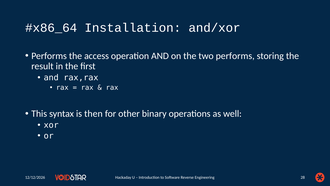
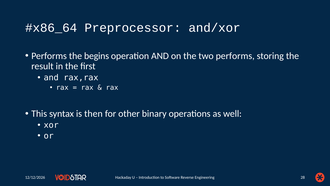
Installation: Installation -> Preprocessor
access: access -> begins
